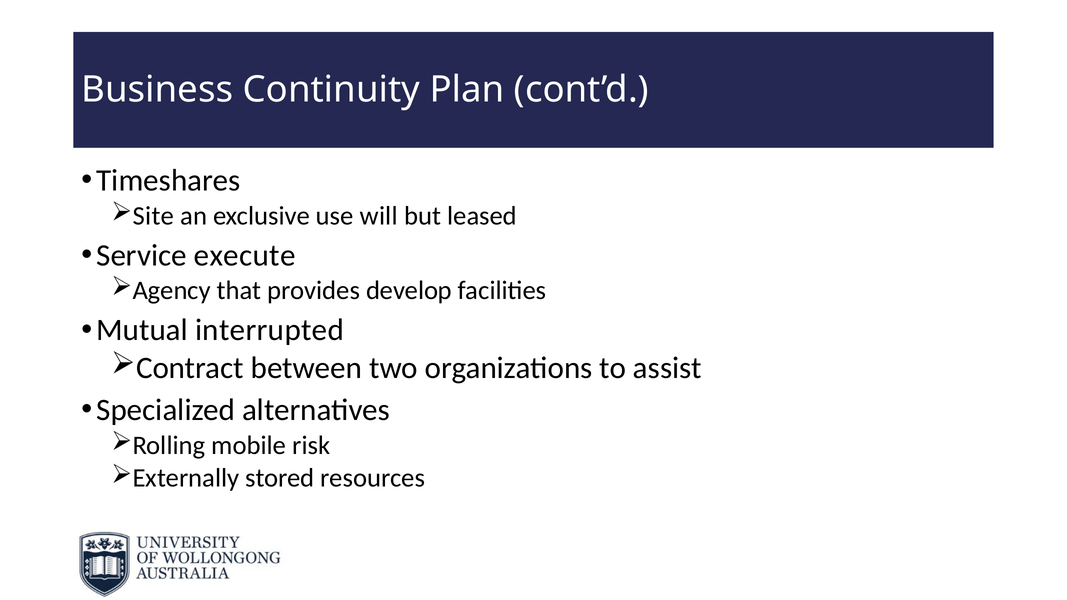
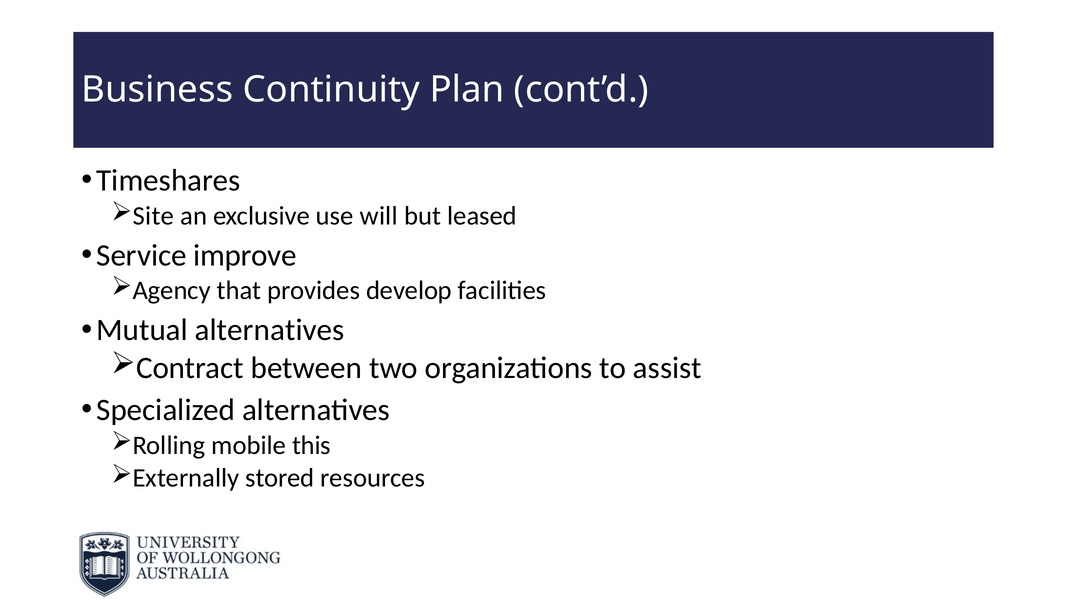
execute: execute -> improve
Mutual interrupted: interrupted -> alternatives
risk: risk -> this
